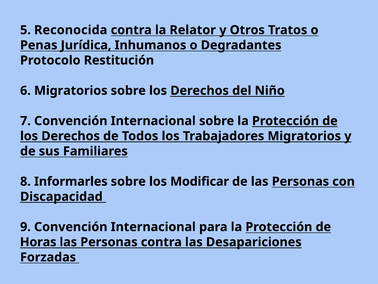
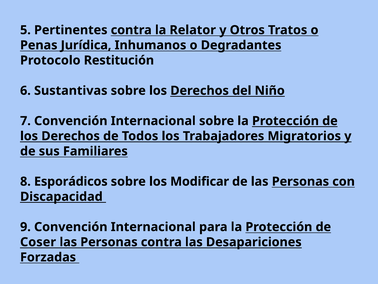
Reconocida: Reconocida -> Pertinentes
6 Migratorios: Migratorios -> Sustantivas
Informarles: Informarles -> Esporádicos
Horas: Horas -> Coser
